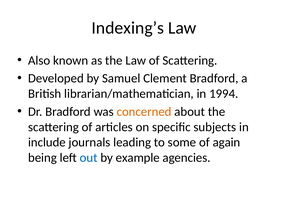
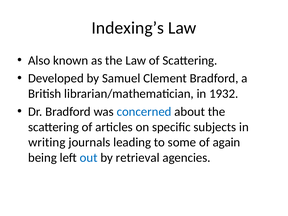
1994: 1994 -> 1932
concerned colour: orange -> blue
include: include -> writing
example: example -> retrieval
